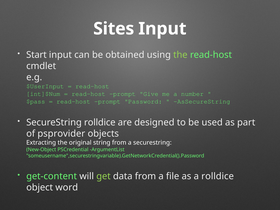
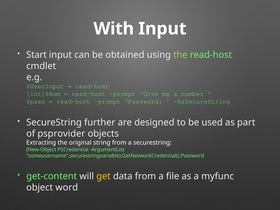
Sites: Sites -> With
SecureString rolldice: rolldice -> further
get colour: light green -> yellow
a rolldice: rolldice -> myfunc
